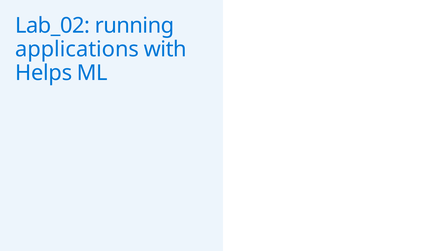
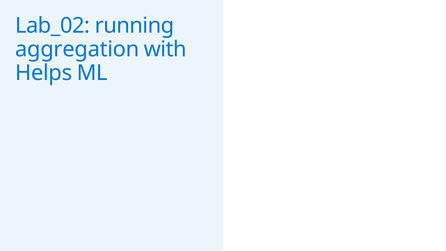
applications: applications -> aggregation
